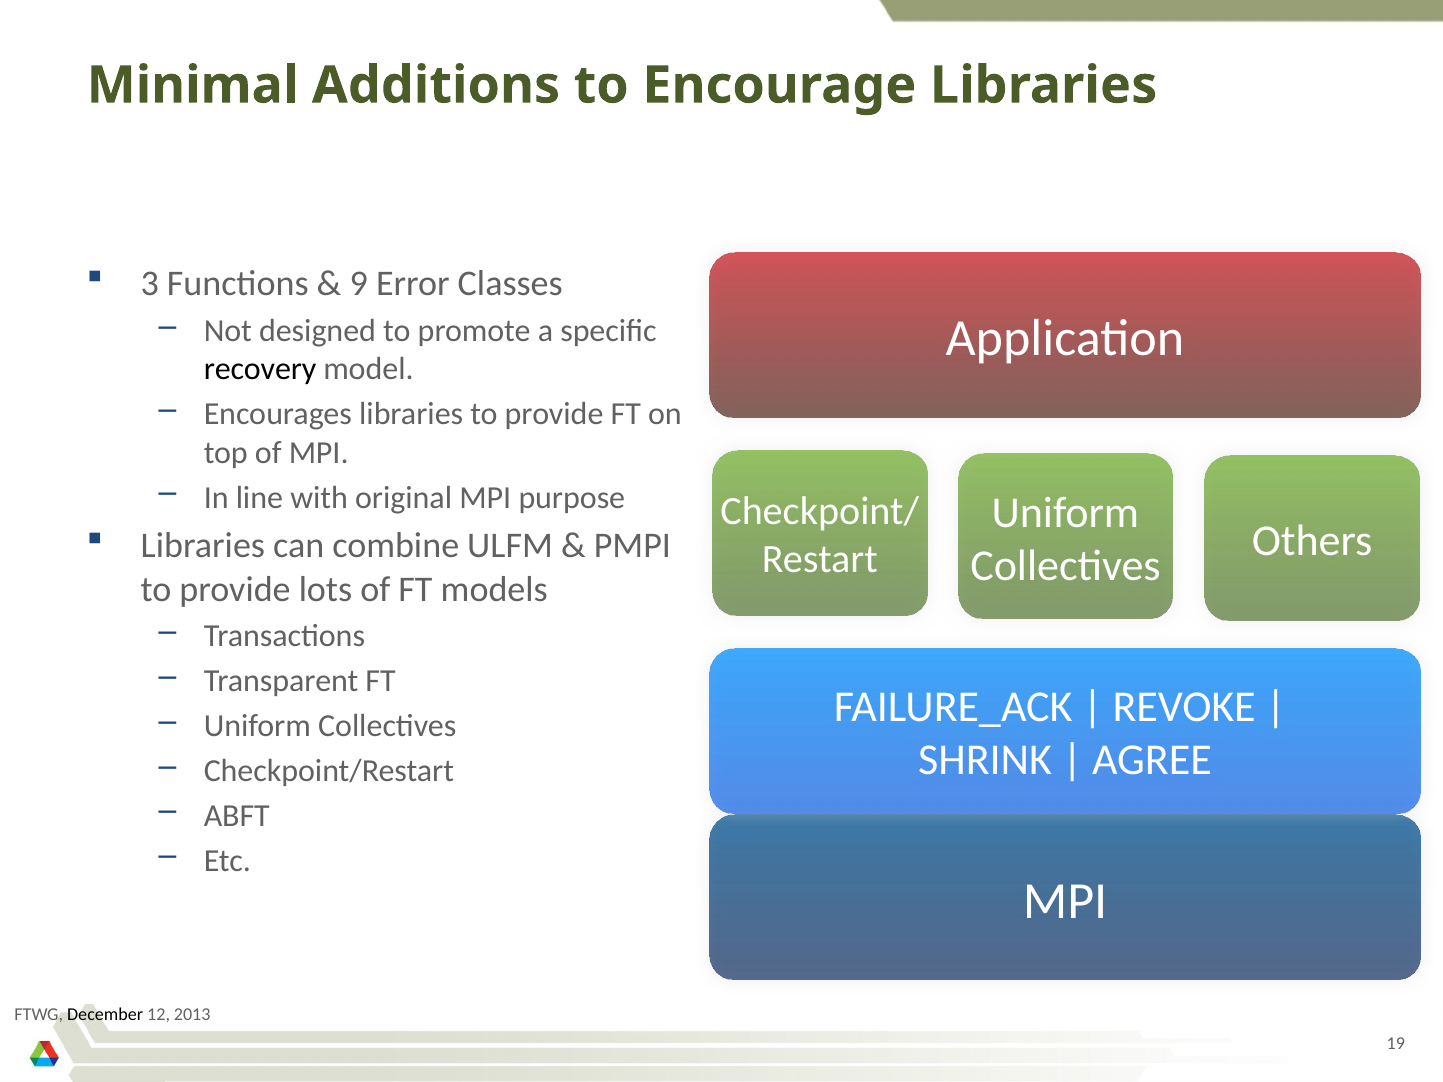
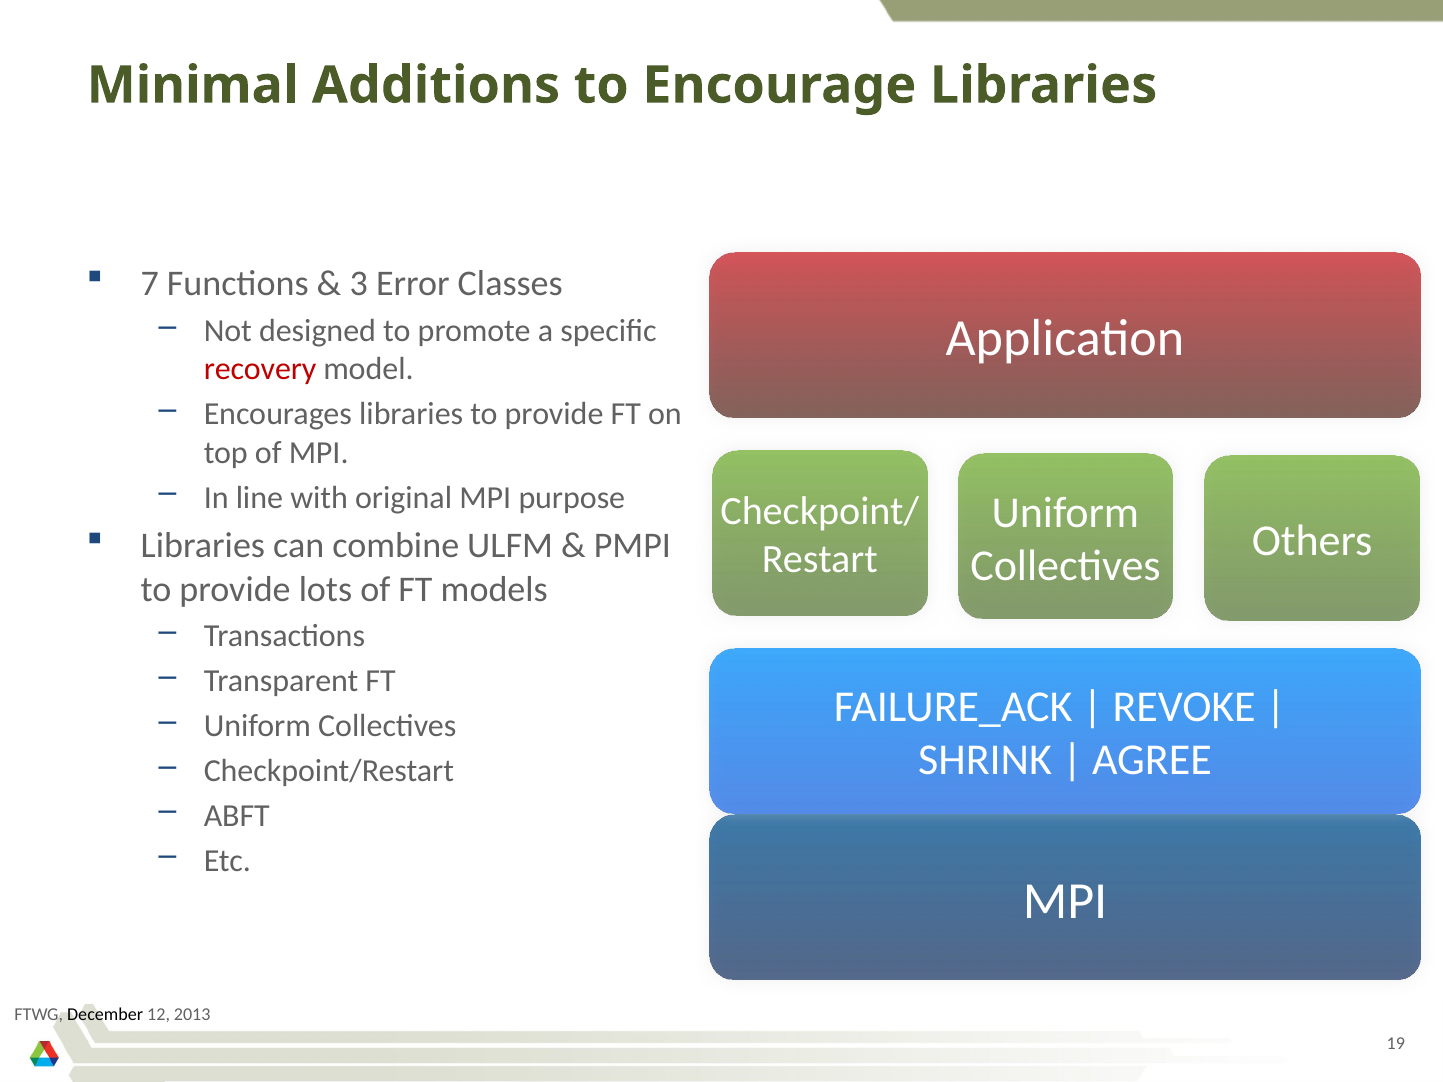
3: 3 -> 7
9: 9 -> 3
recovery colour: black -> red
